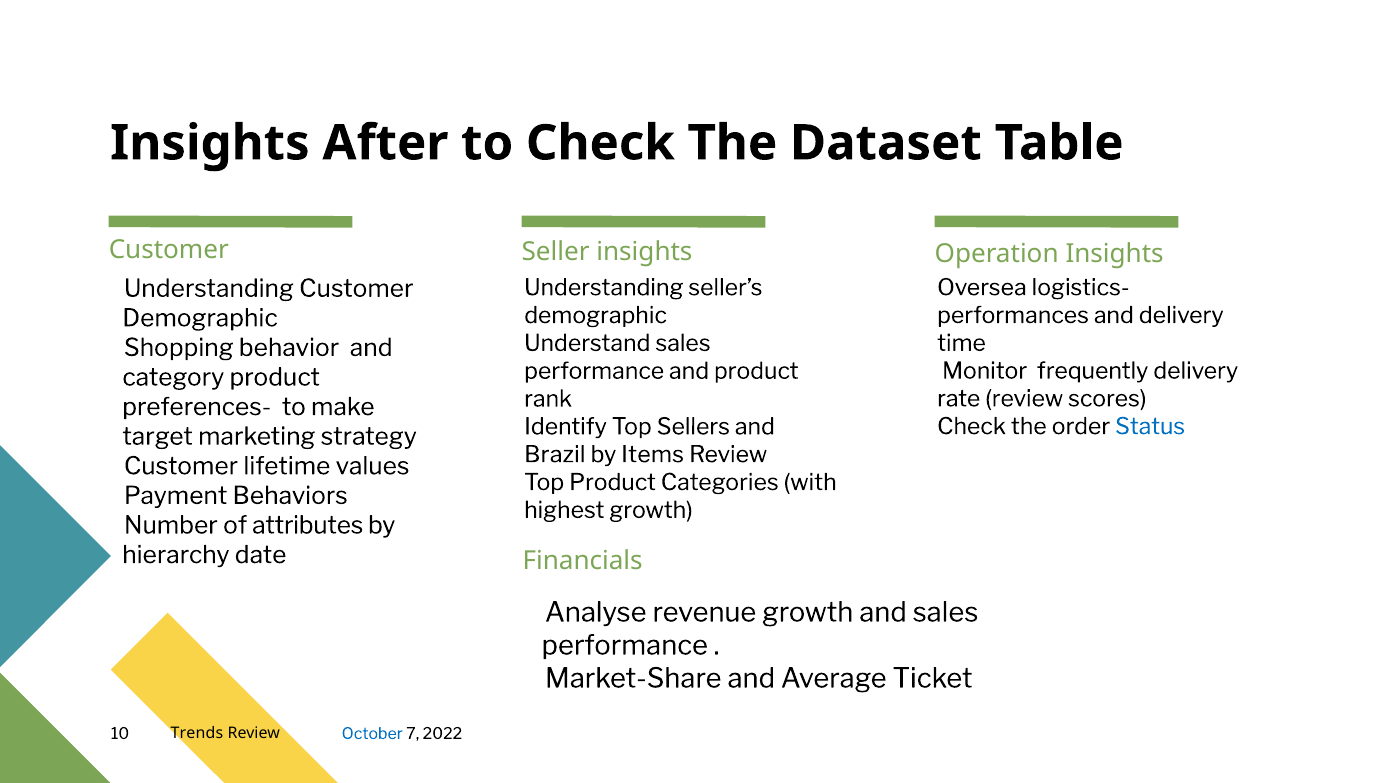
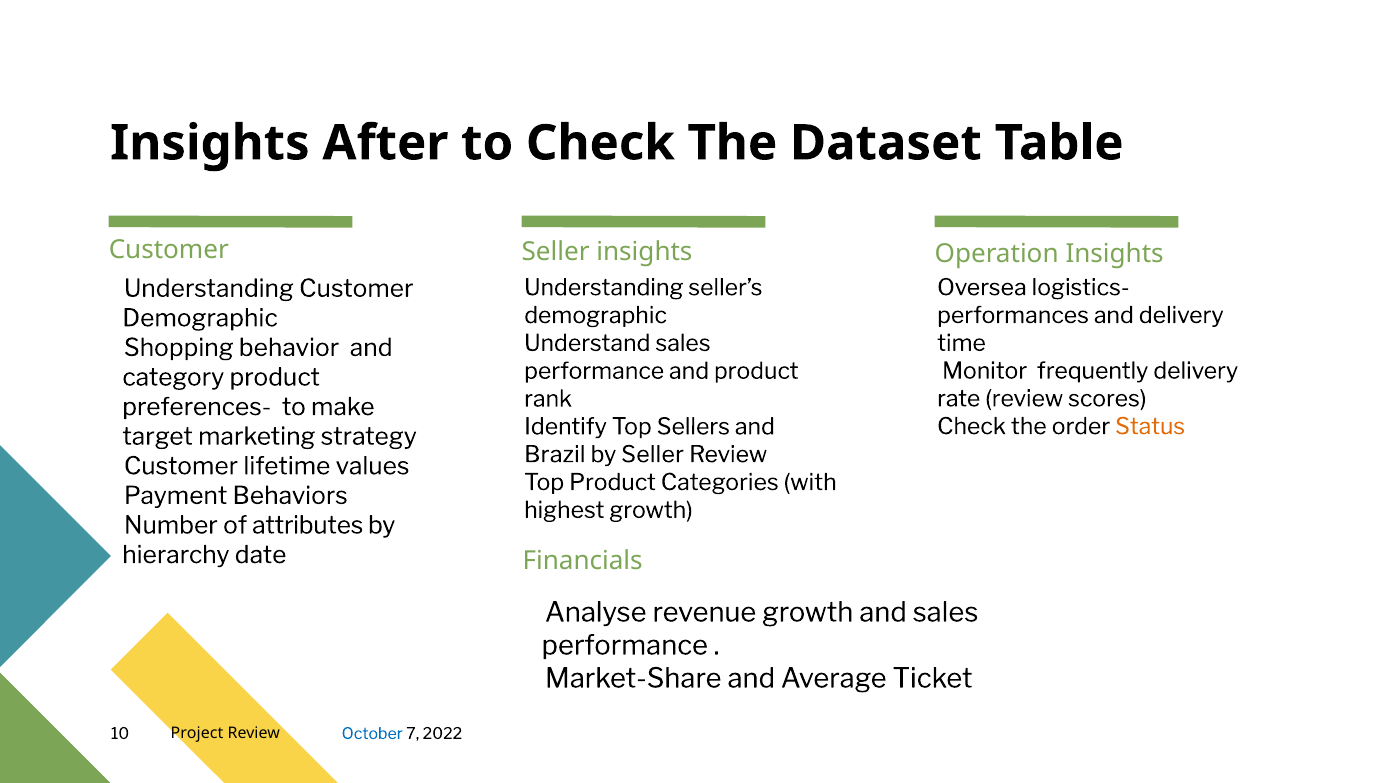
Status colour: blue -> orange
by Items: Items -> Seller
Trends: Trends -> Project
